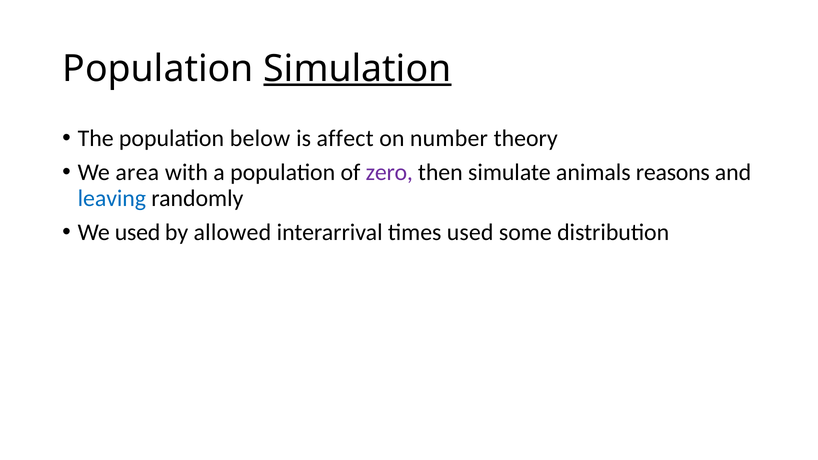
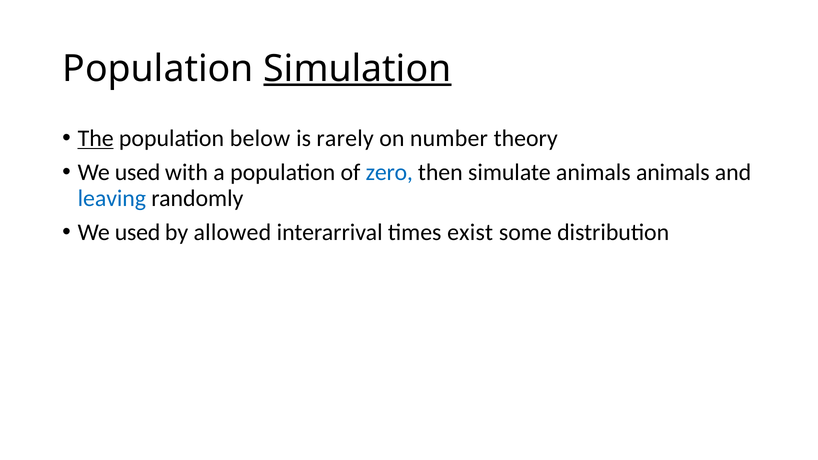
The underline: none -> present
affect: affect -> rarely
area at (137, 173): area -> used
zero colour: purple -> blue
animals reasons: reasons -> animals
times used: used -> exist
